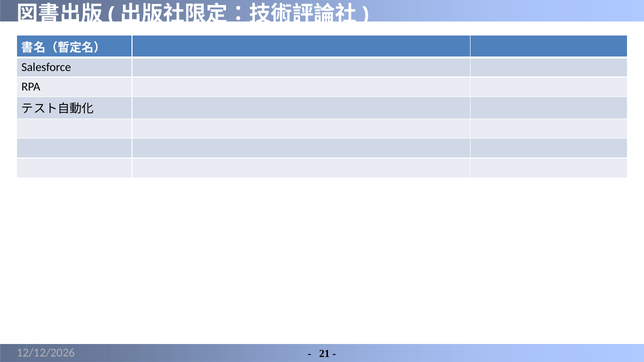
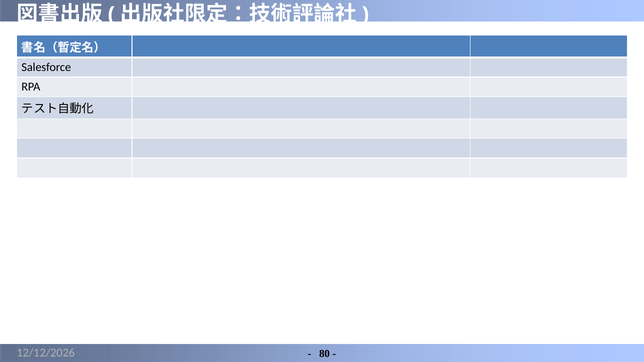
21: 21 -> 80
